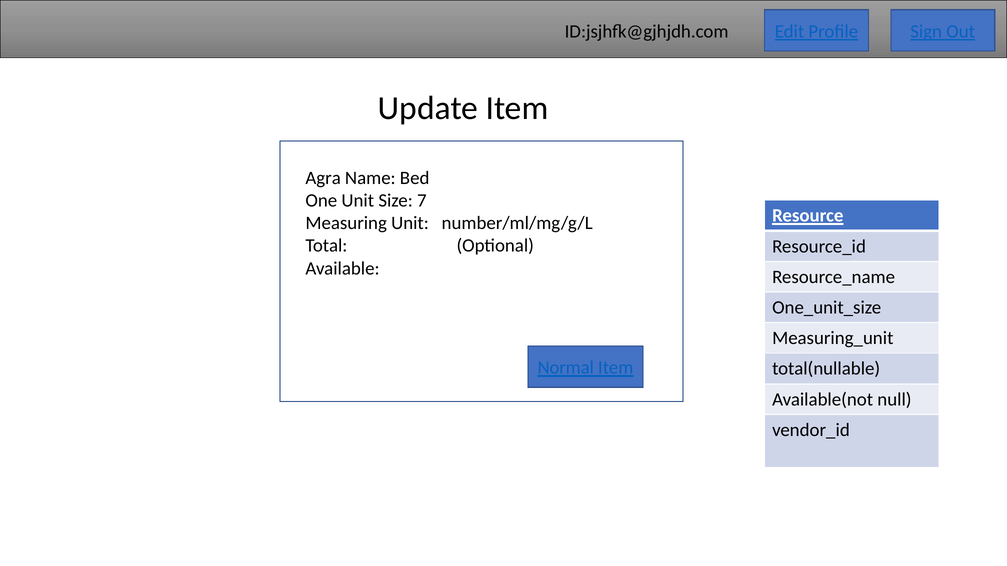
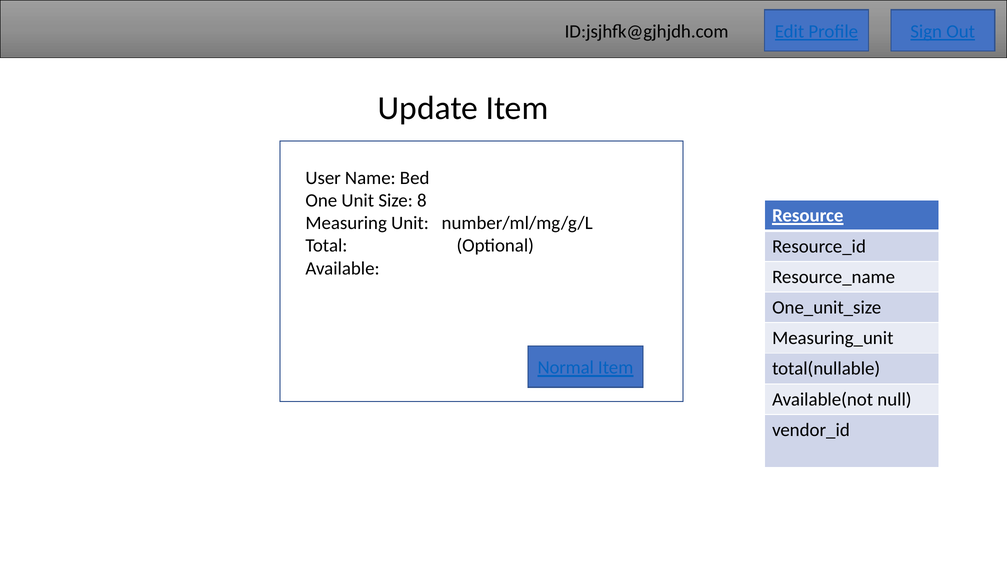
Agra: Agra -> User
7: 7 -> 8
